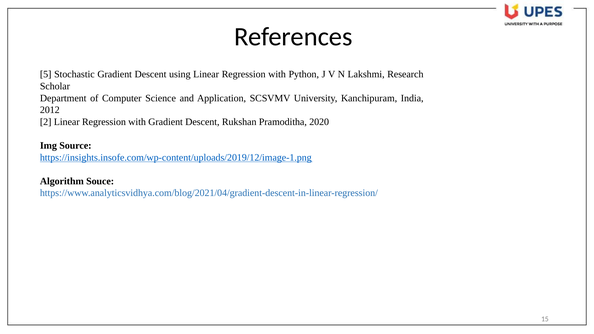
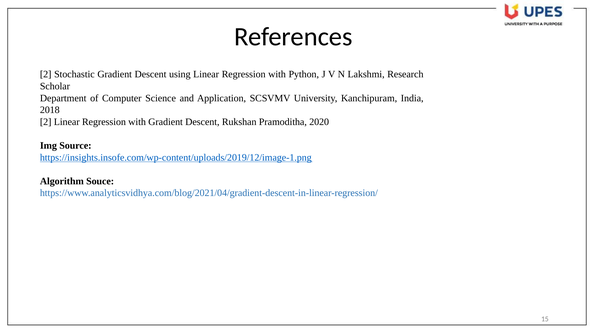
5 at (46, 74): 5 -> 2
2012: 2012 -> 2018
